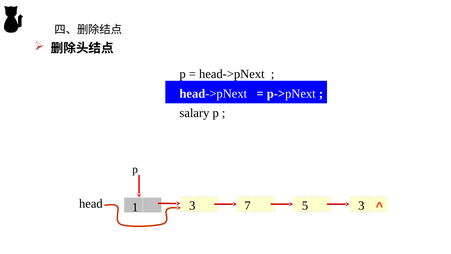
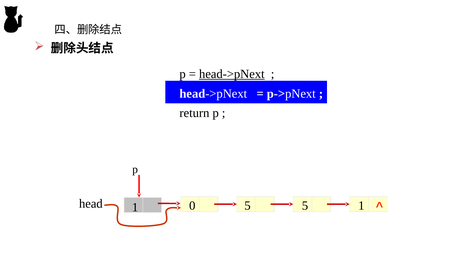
head->pNext at (232, 74) underline: none -> present
salary: salary -> return
head 7: 7 -> 5
5 3: 3 -> 1
1 3: 3 -> 0
